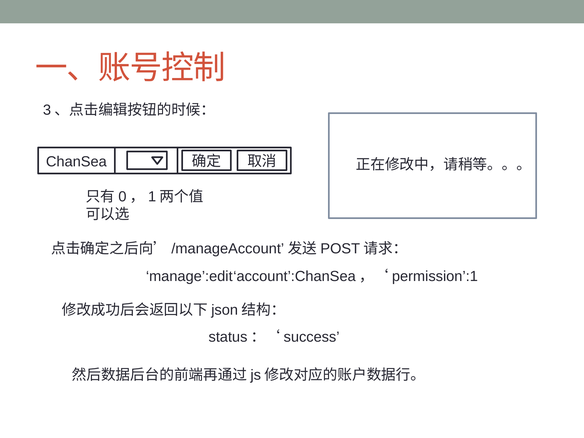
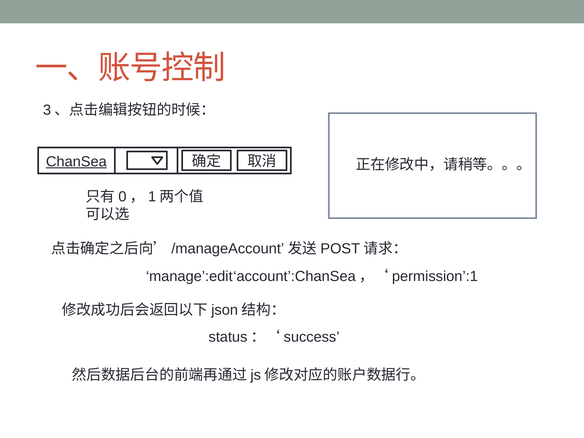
ChanSea underline: none -> present
